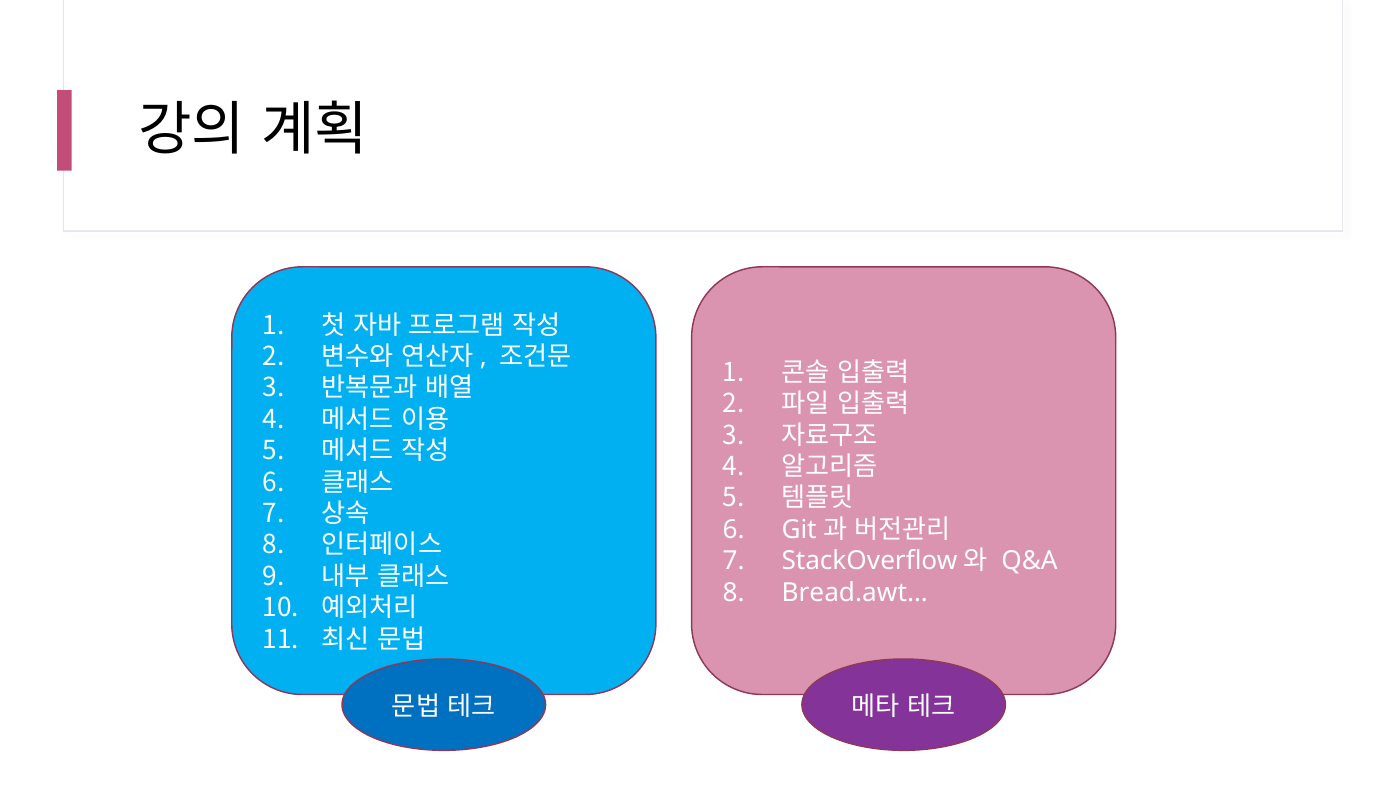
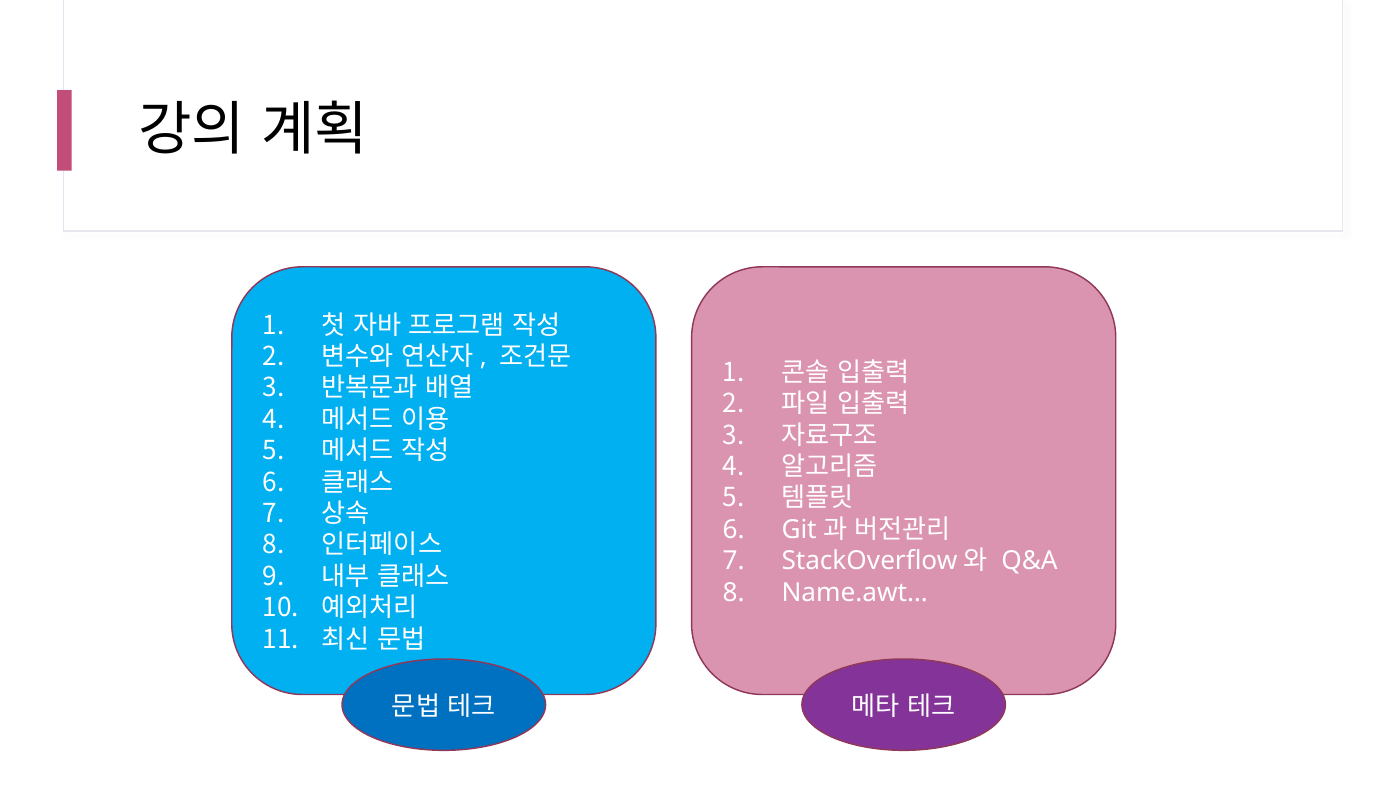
Bread.awt…: Bread.awt… -> Name.awt…
